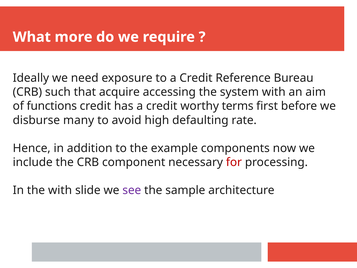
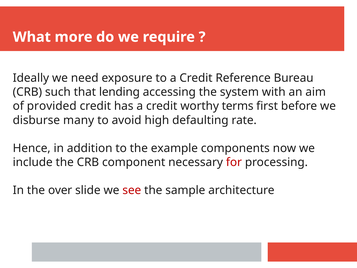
acquire: acquire -> lending
functions: functions -> provided
the with: with -> over
see colour: purple -> red
